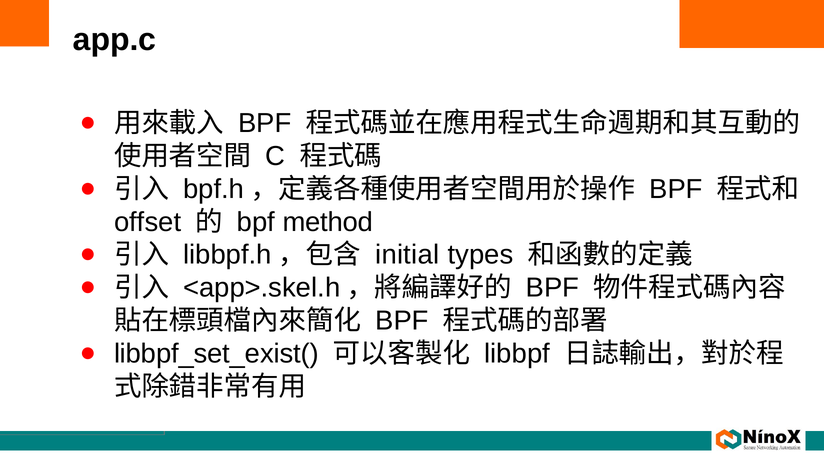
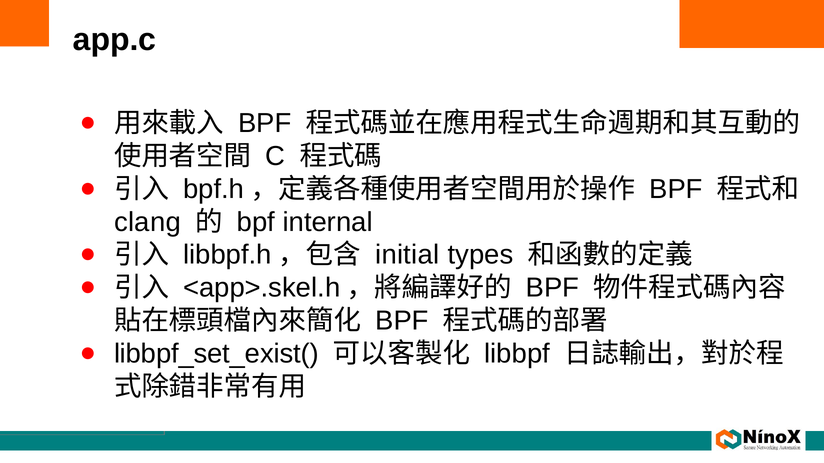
offset: offset -> clang
method: method -> internal
